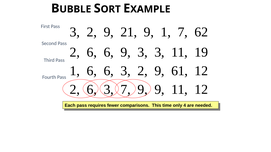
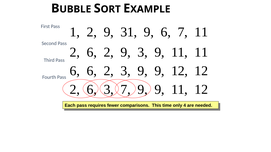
3 at (75, 32): 3 -> 1
21: 21 -> 31
9 1: 1 -> 6
7 62: 62 -> 11
2 6 6: 6 -> 2
9 3 3: 3 -> 9
11 19: 19 -> 11
1 at (75, 71): 1 -> 6
6 at (109, 71): 6 -> 2
2 at (143, 71): 2 -> 9
9 61: 61 -> 12
